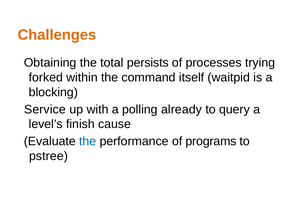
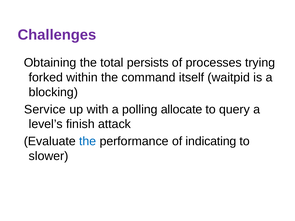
Challenges colour: orange -> purple
already: already -> allocate
cause: cause -> attack
programs: programs -> indicating
pstree: pstree -> slower
